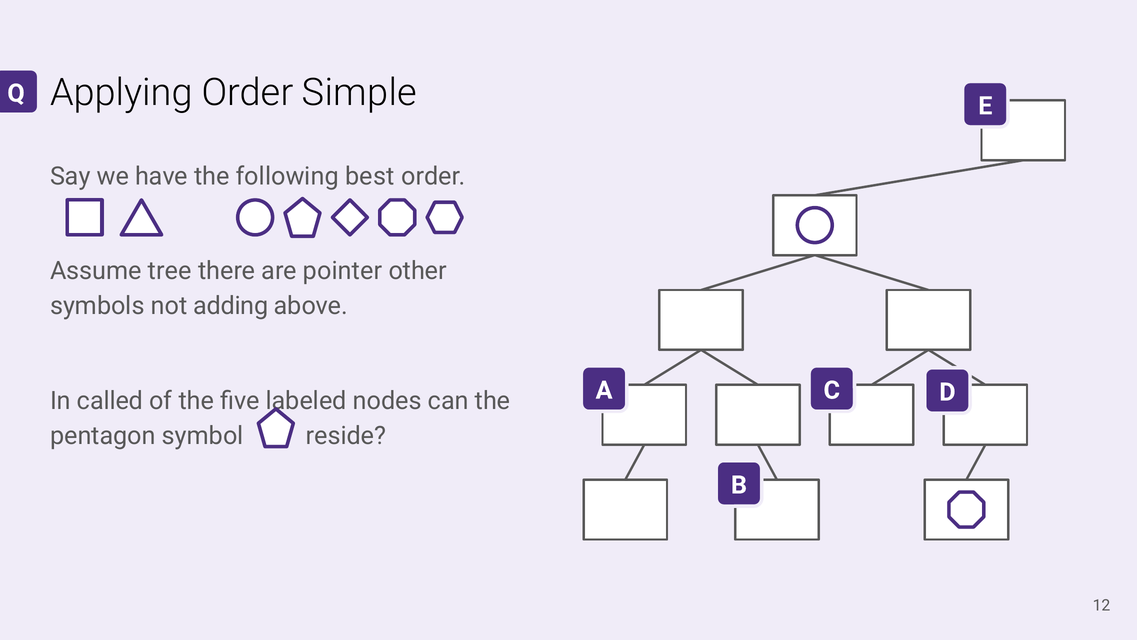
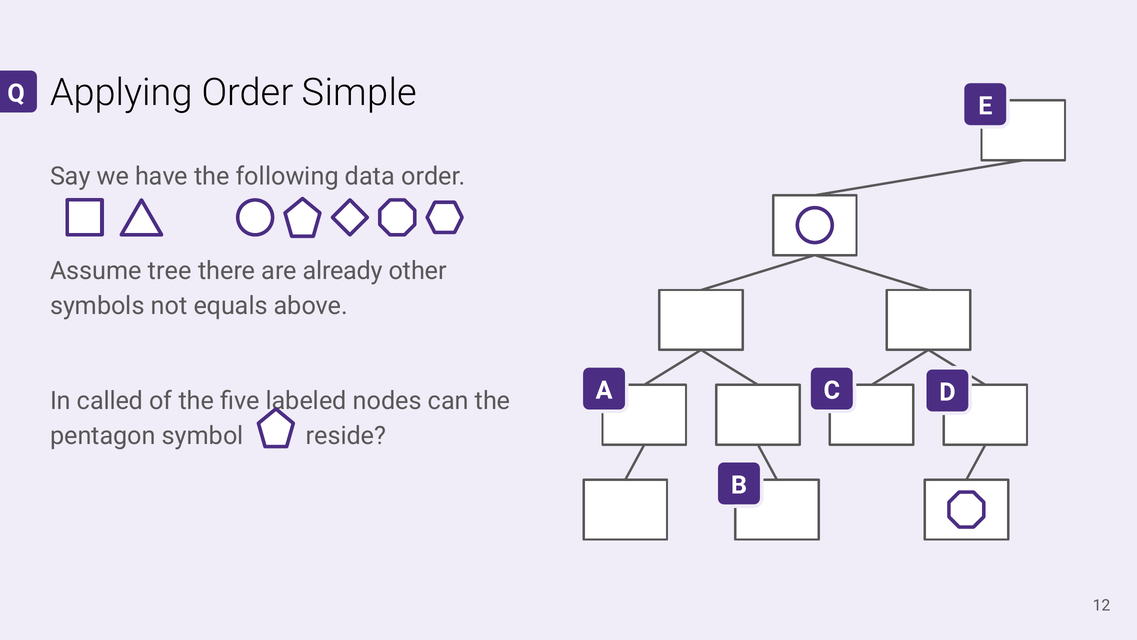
best: best -> data
pointer: pointer -> already
adding: adding -> equals
